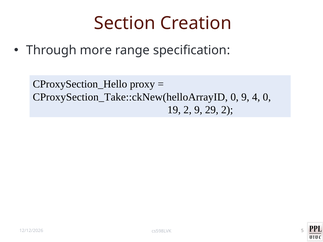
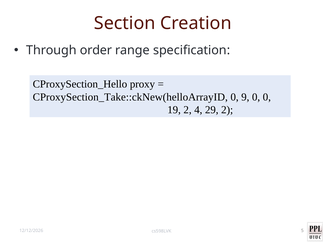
more: more -> order
9 4: 4 -> 0
2 9: 9 -> 4
